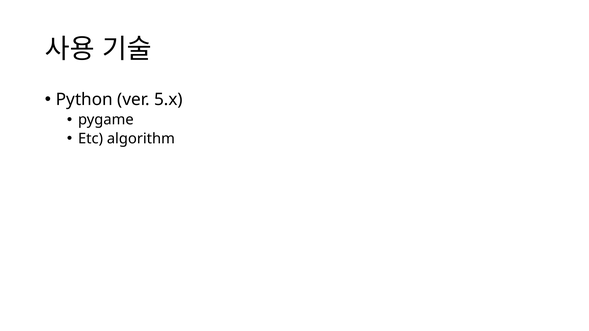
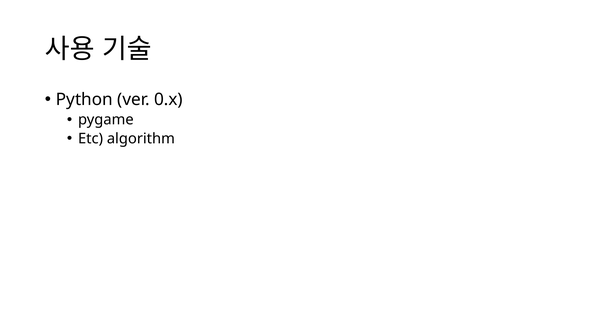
5.x: 5.x -> 0.x
